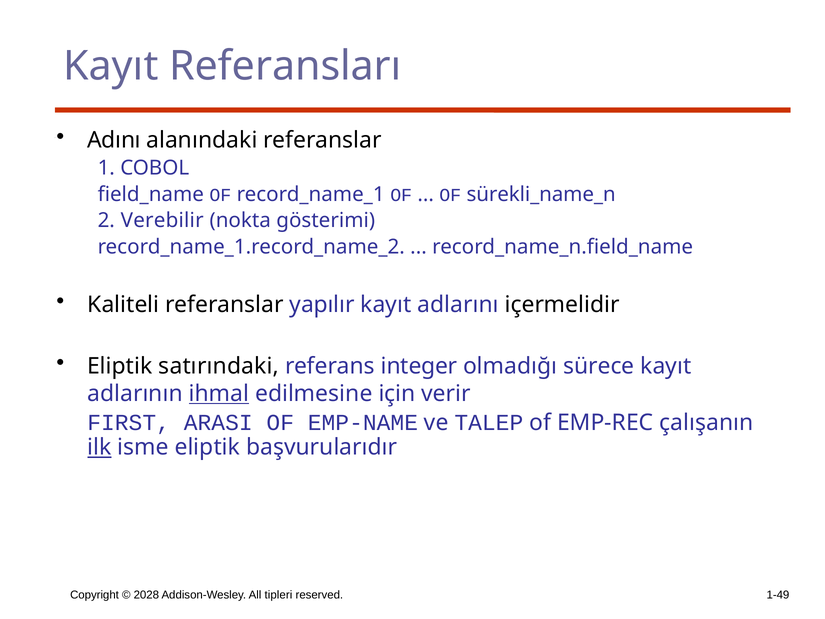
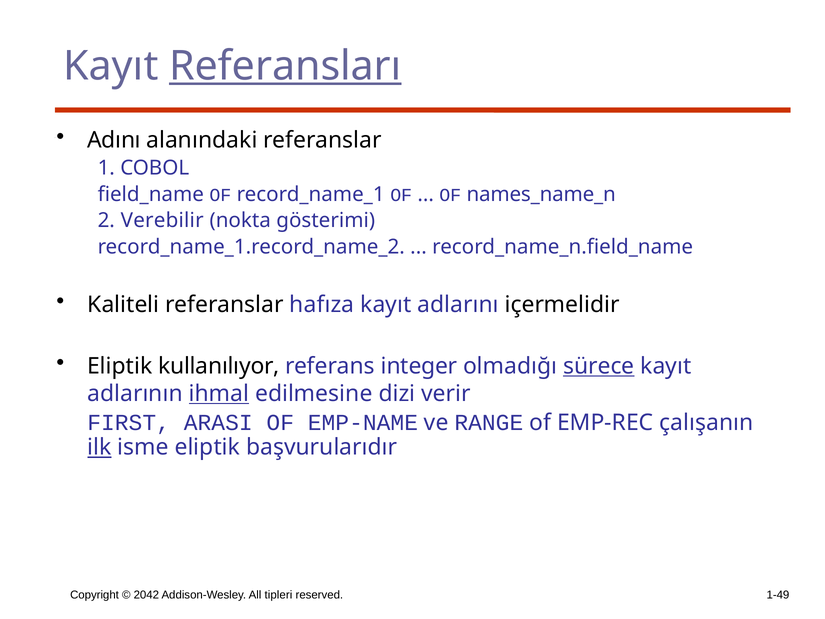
Referansları underline: none -> present
sürekli_name_n: sürekli_name_n -> names_name_n
yapılır: yapılır -> hafıza
satırındaki: satırındaki -> kullanılıyor
sürece underline: none -> present
için: için -> dizi
TALEP: TALEP -> RANGE
2028: 2028 -> 2042
